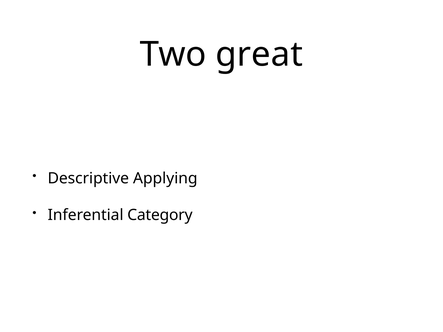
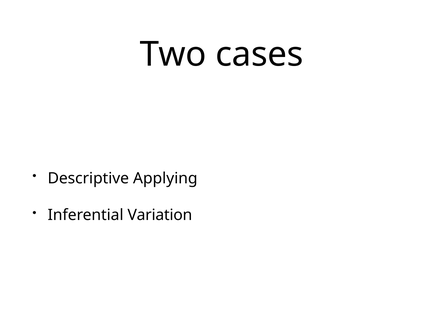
great: great -> cases
Category: Category -> Variation
